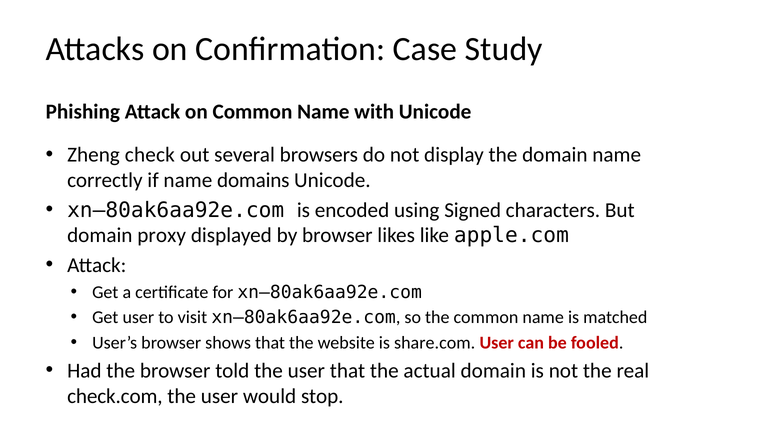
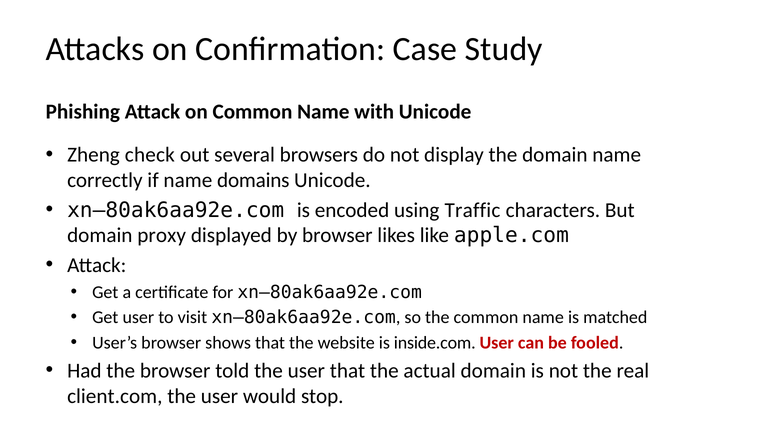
Signed: Signed -> Traffic
share.com: share.com -> inside.com
check.com: check.com -> client.com
